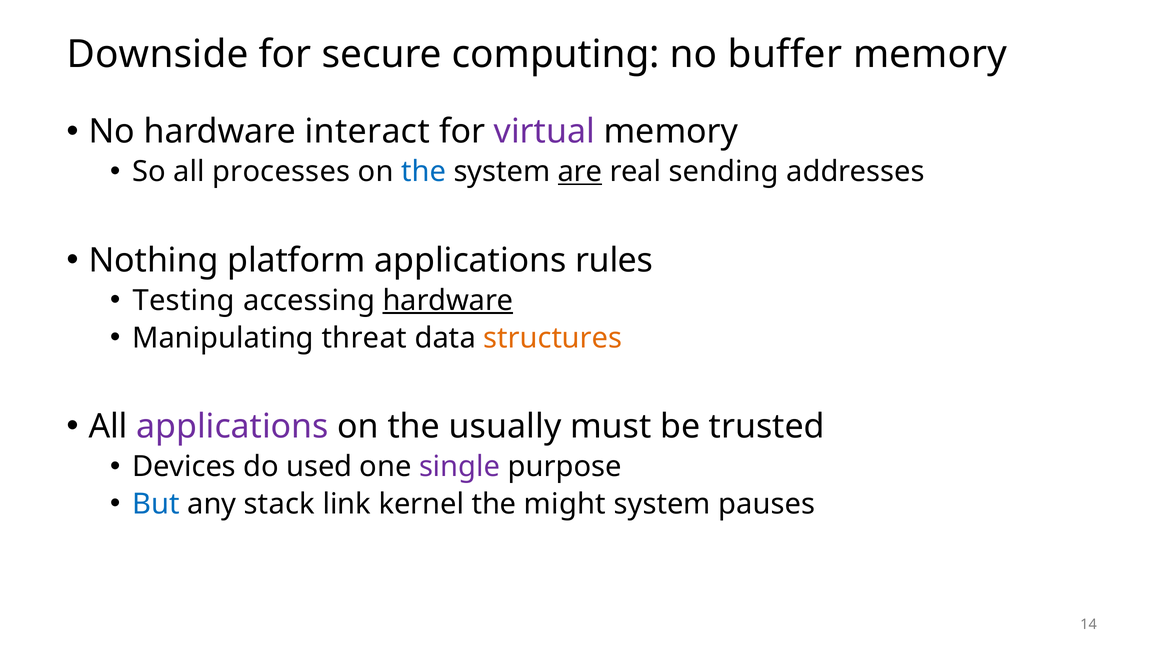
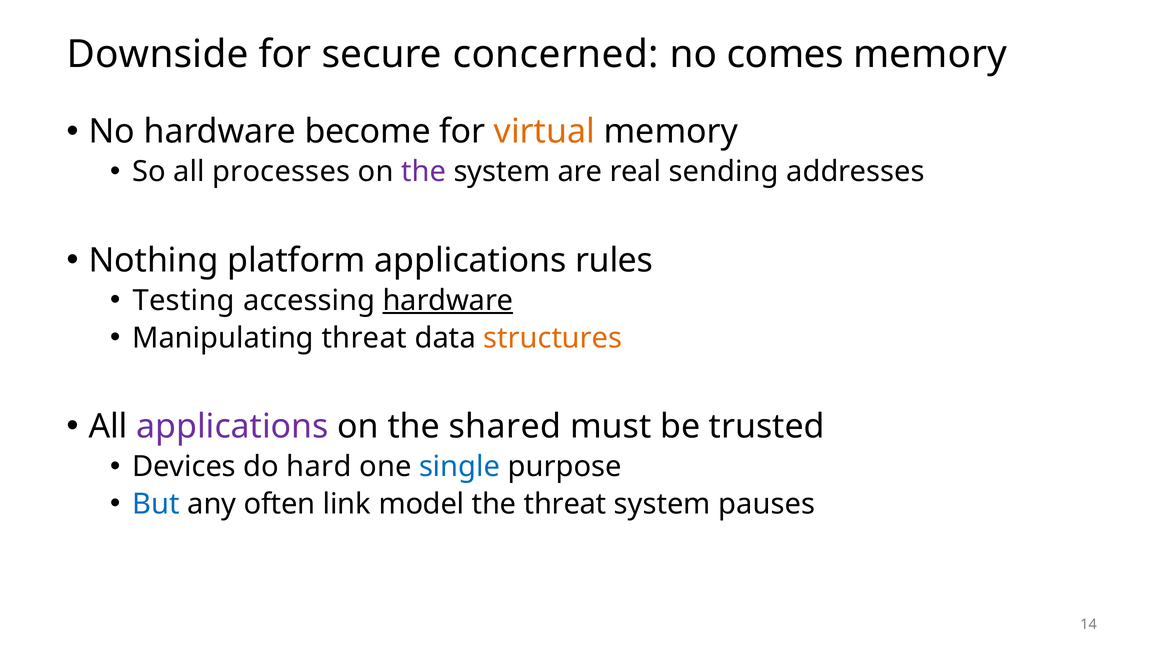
computing: computing -> concerned
buffer: buffer -> comes
interact: interact -> become
virtual colour: purple -> orange
the at (423, 172) colour: blue -> purple
are underline: present -> none
usually: usually -> shared
used: used -> hard
single colour: purple -> blue
stack: stack -> often
kernel: kernel -> model
the might: might -> threat
